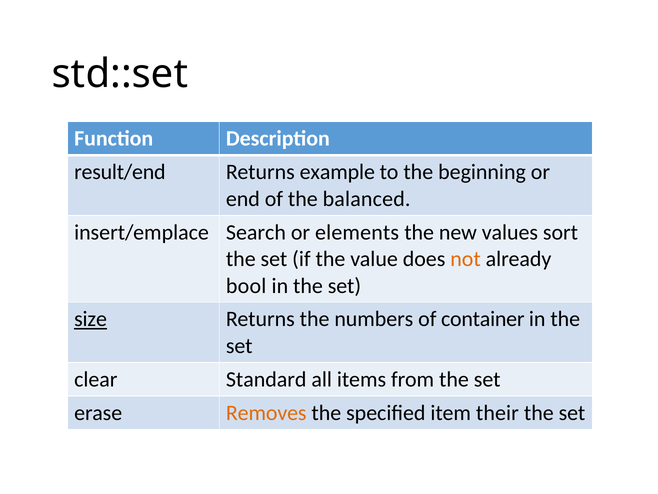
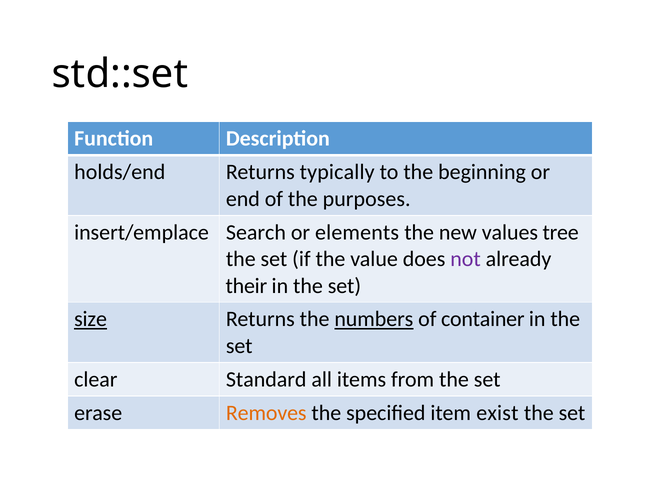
result/end: result/end -> holds/end
example: example -> typically
balanced: balanced -> purposes
sort: sort -> tree
not colour: orange -> purple
bool: bool -> their
numbers underline: none -> present
their: their -> exist
